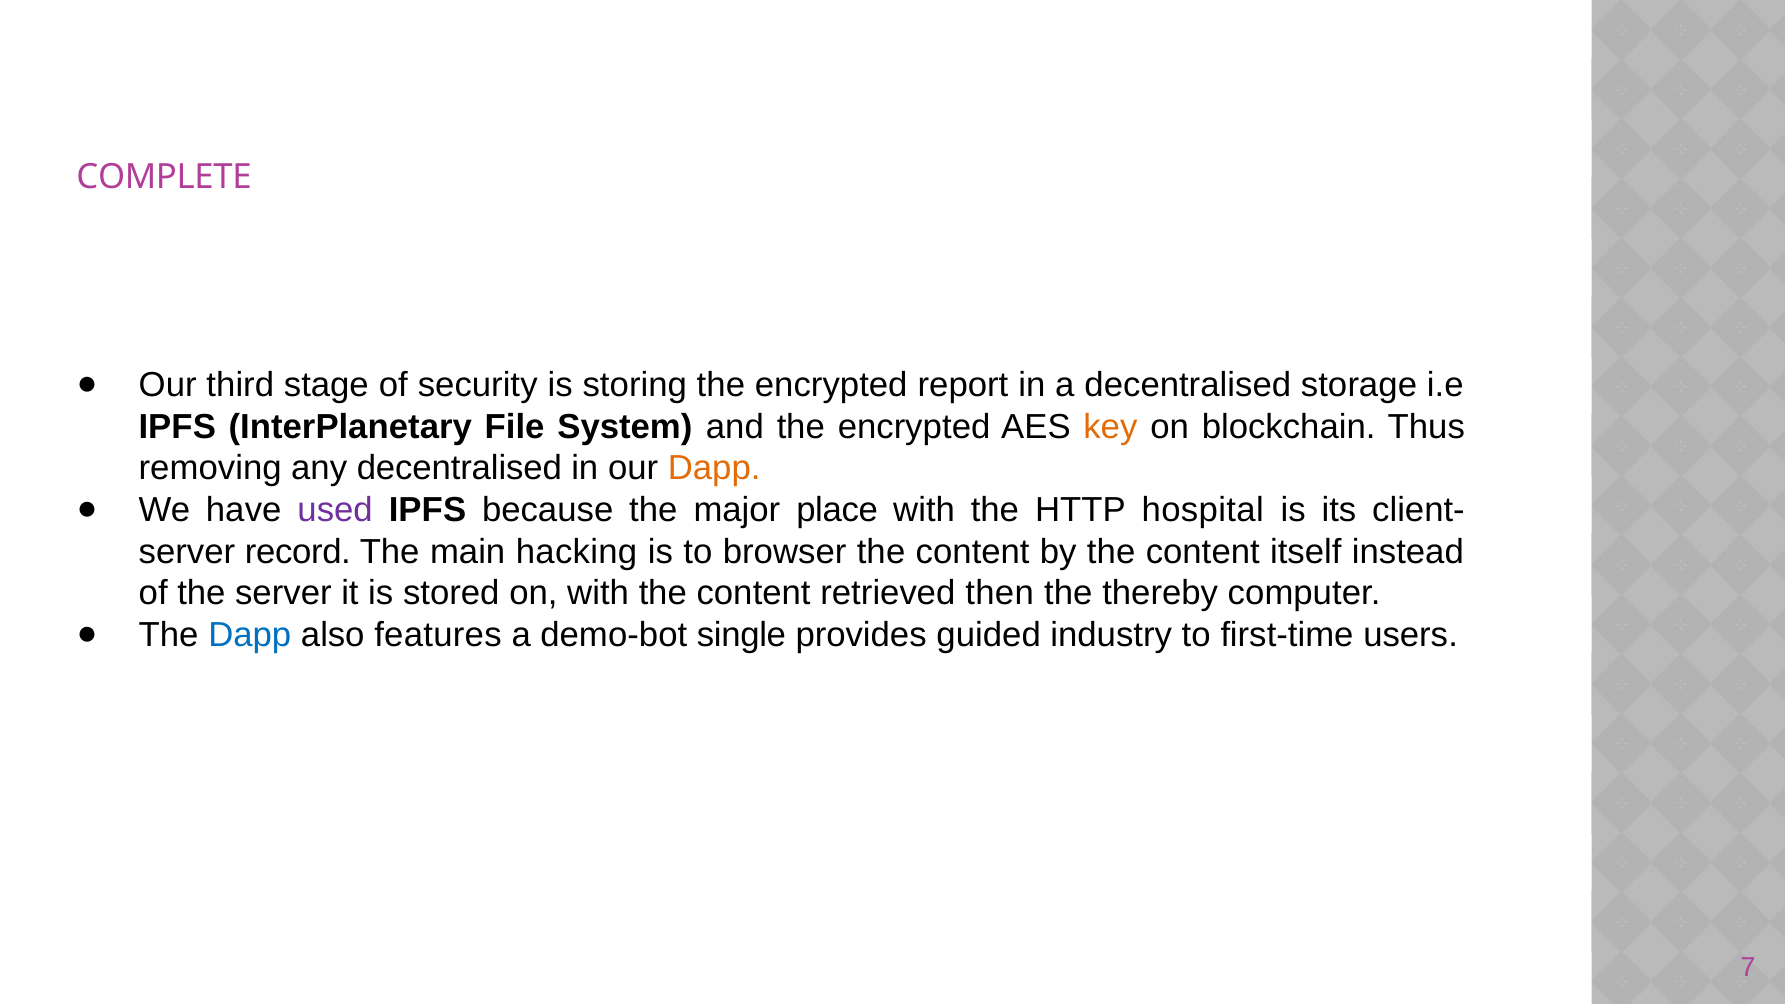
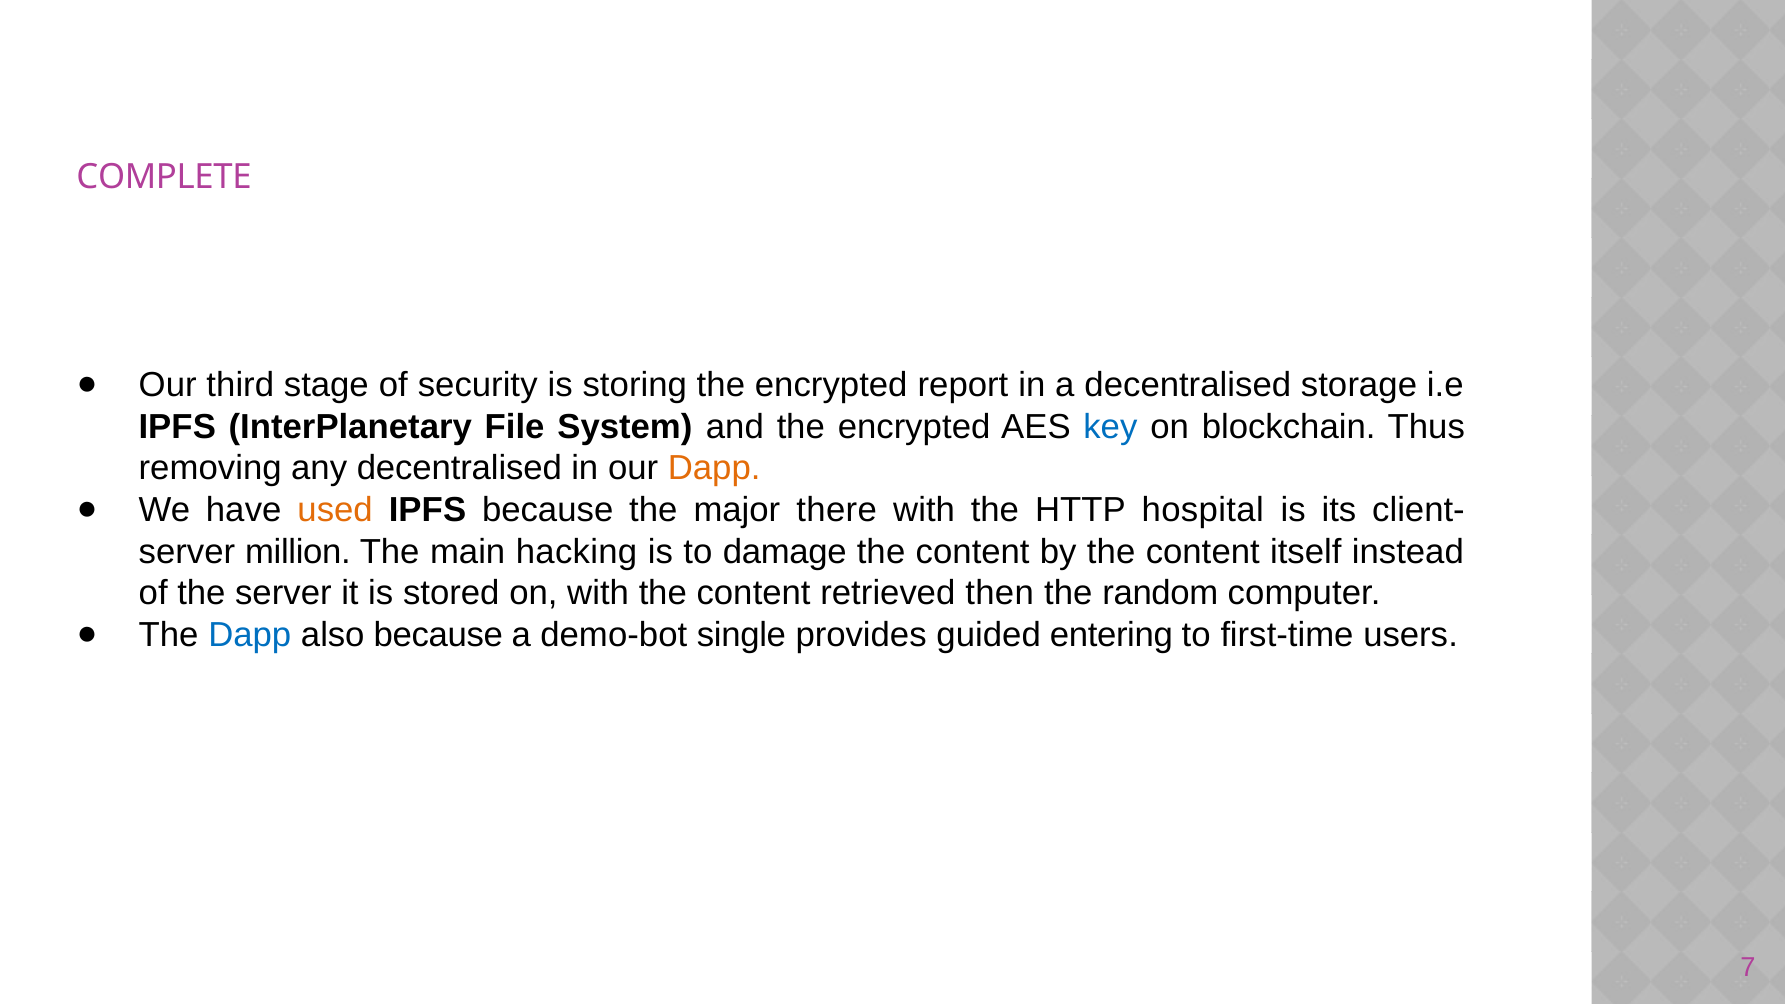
key colour: orange -> blue
used colour: purple -> orange
place: place -> there
record: record -> million
browser: browser -> damage
thereby: thereby -> random
also features: features -> because
industry: industry -> entering
